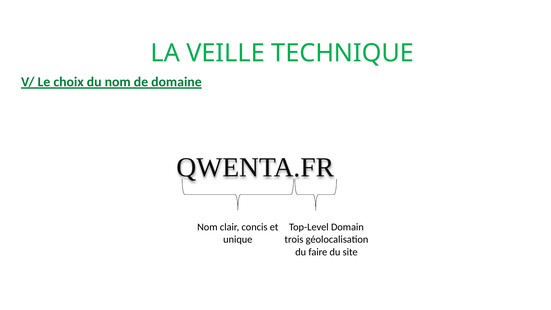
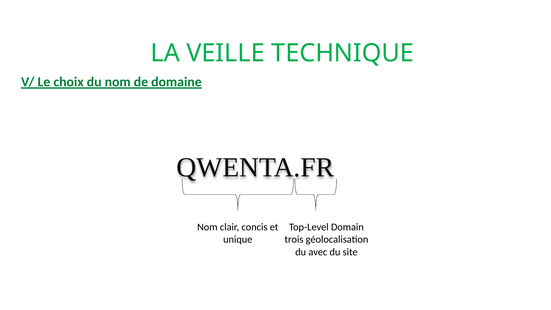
faire: faire -> avec
